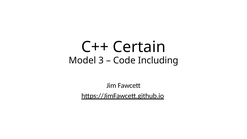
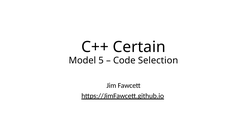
3: 3 -> 5
Including: Including -> Selection
